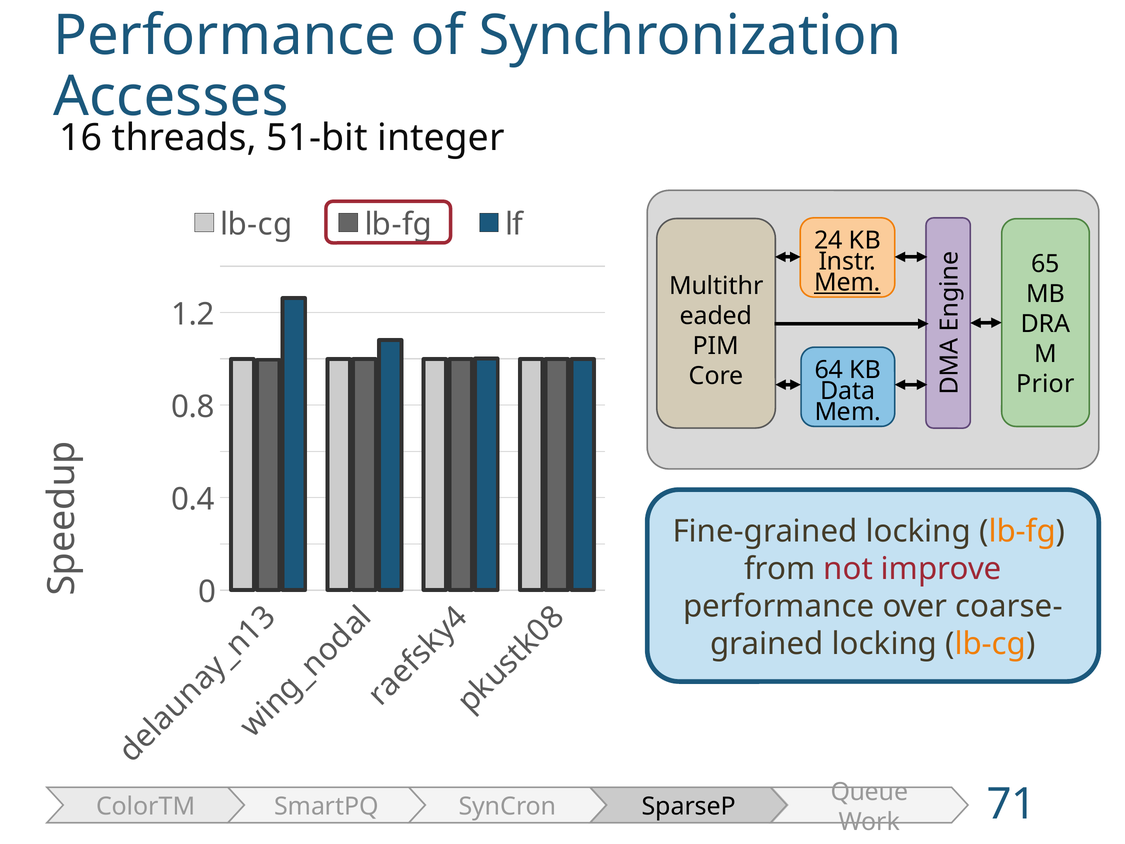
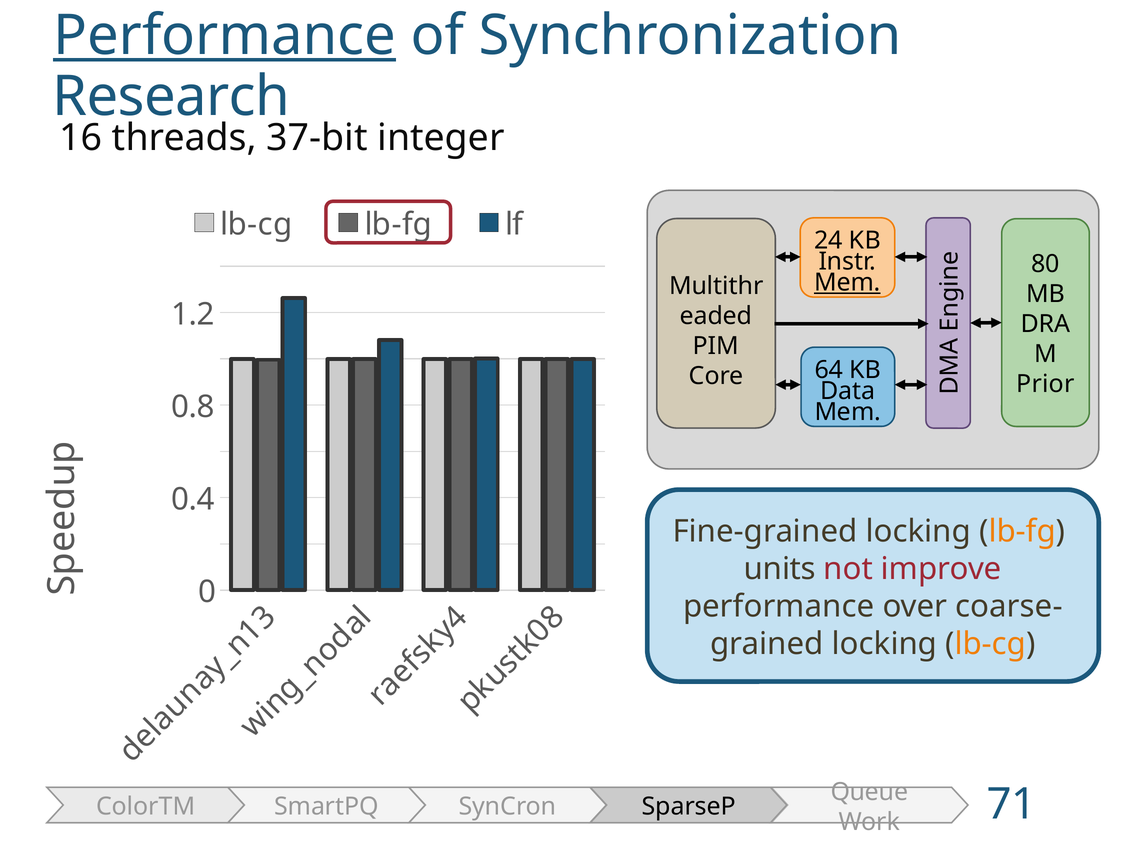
Performance at (225, 36) underline: none -> present
Accesses: Accesses -> Research
51-bit: 51-bit -> 37-bit
65: 65 -> 80
from: from -> units
